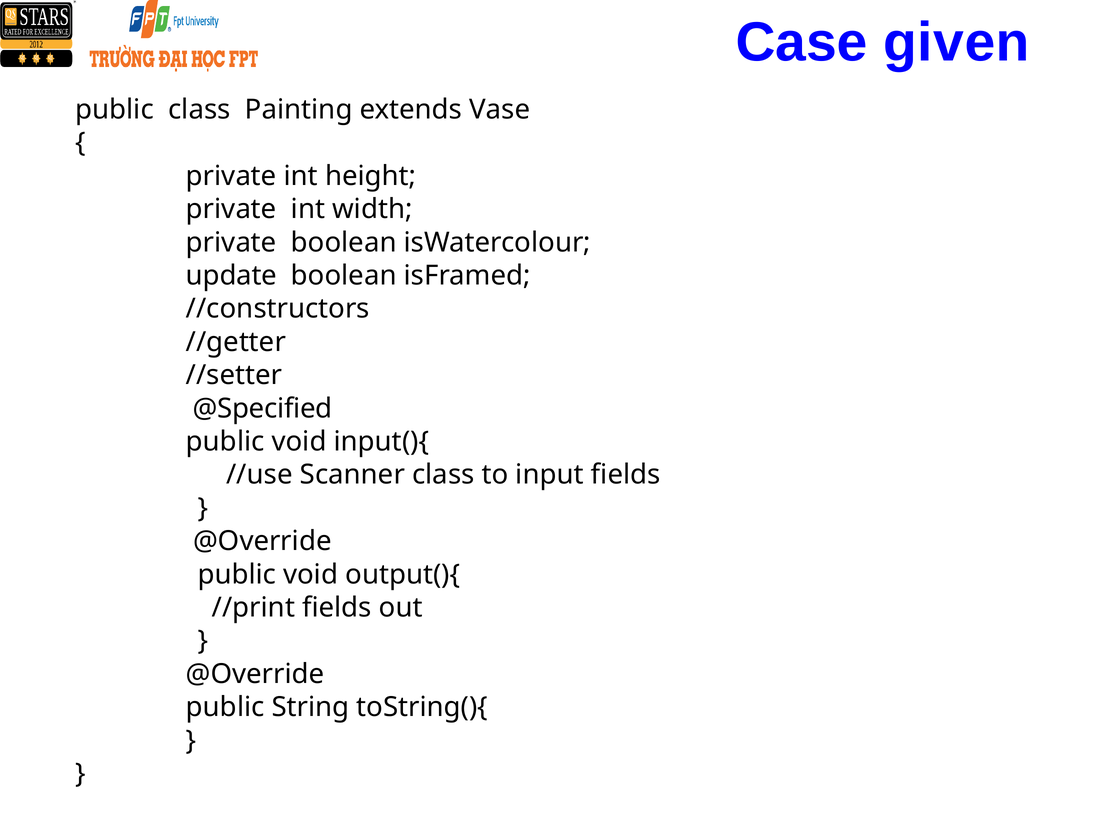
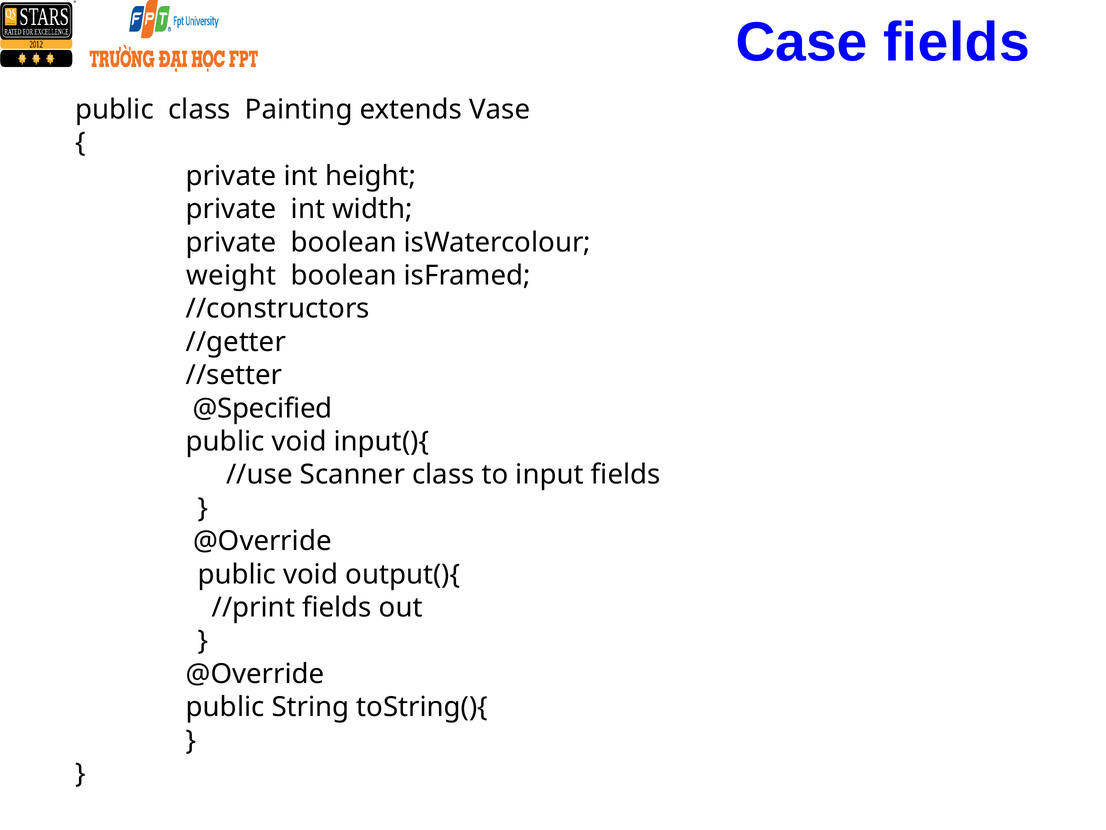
Case given: given -> fields
update: update -> weight
